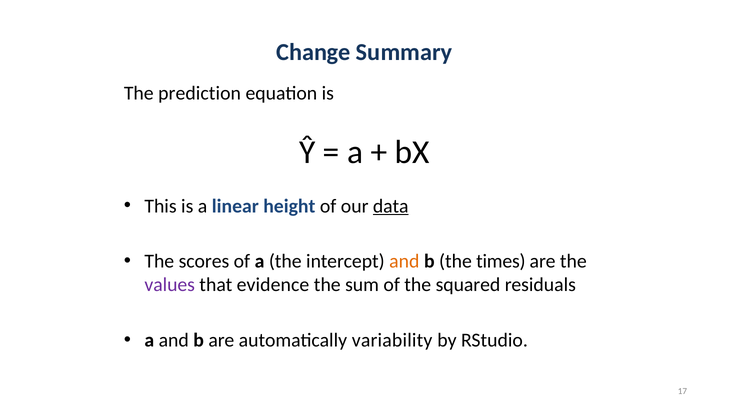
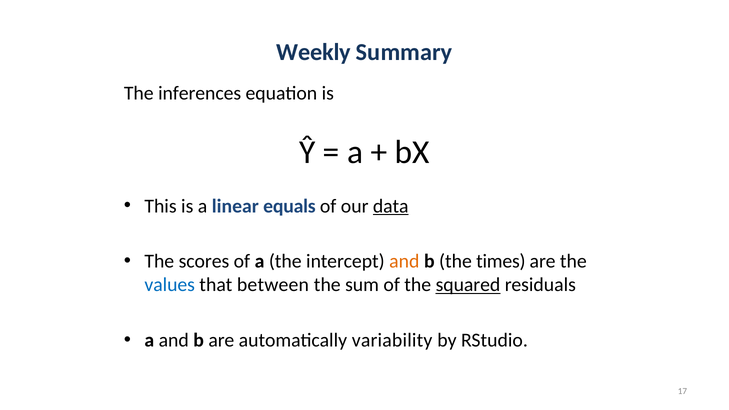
Change: Change -> Weekly
prediction: prediction -> inferences
height: height -> equals
values colour: purple -> blue
evidence: evidence -> between
squared underline: none -> present
